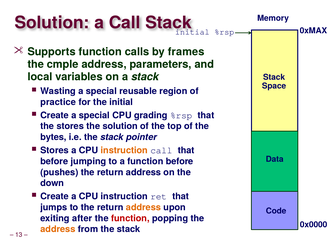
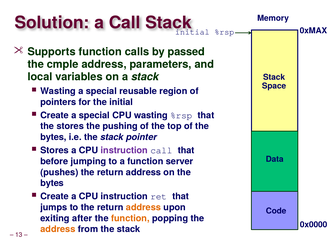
frames: frames -> passed
practice: practice -> pointers
CPU grading: grading -> wasting
the solution: solution -> pushing
instruction at (124, 150) colour: orange -> purple
function before: before -> server
down at (52, 183): down -> bytes
function at (130, 218) colour: red -> orange
